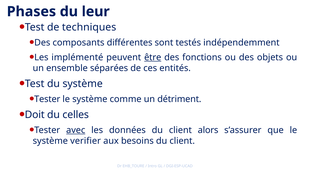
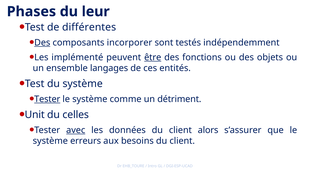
techniques: techniques -> différentes
Des at (42, 43) underline: none -> present
différentes: différentes -> incorporer
séparées: séparées -> langages
Tester at (47, 99) underline: none -> present
Doit: Doit -> Unit
verifier: verifier -> erreurs
